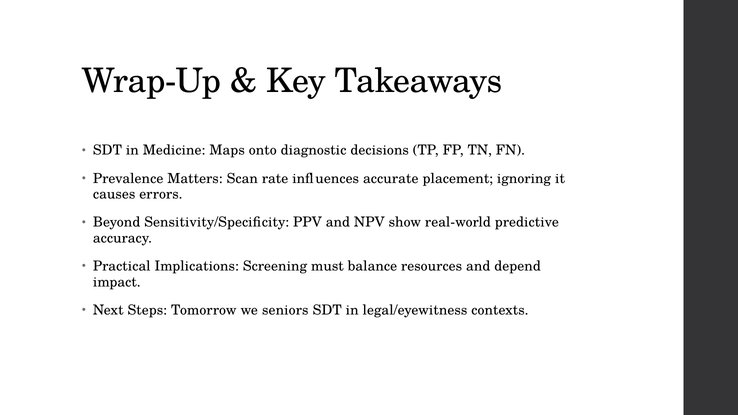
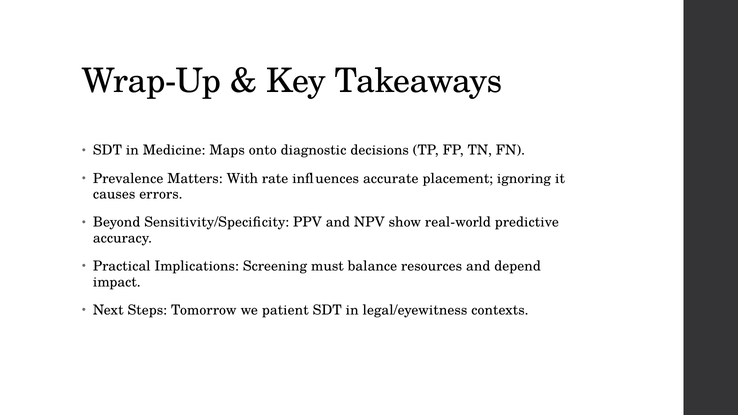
Scan: Scan -> With
seniors: seniors -> patient
